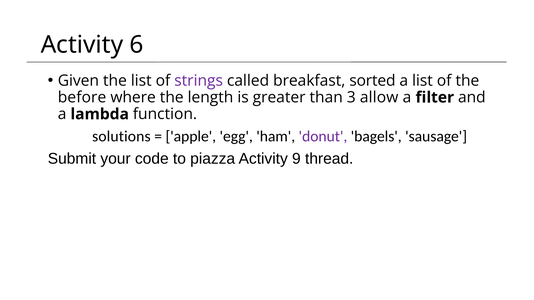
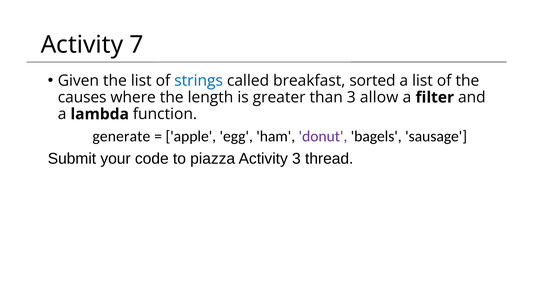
6: 6 -> 7
strings colour: purple -> blue
before: before -> causes
solutions: solutions -> generate
Activity 9: 9 -> 3
